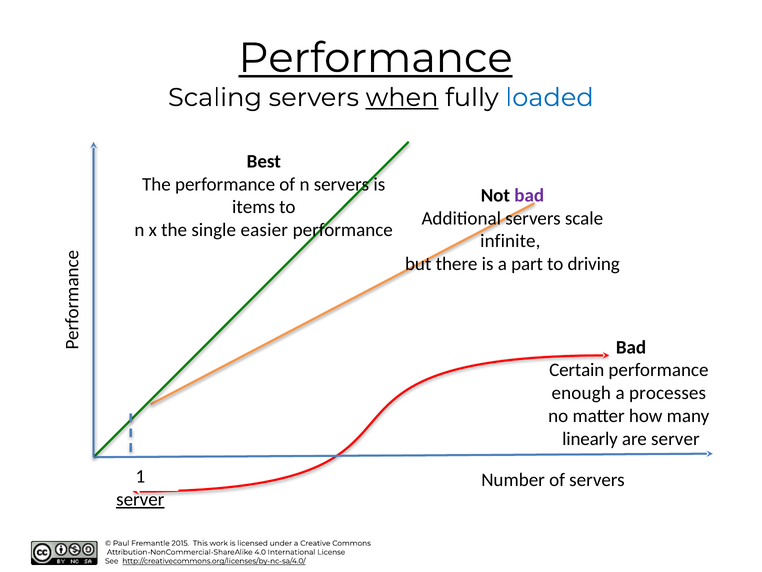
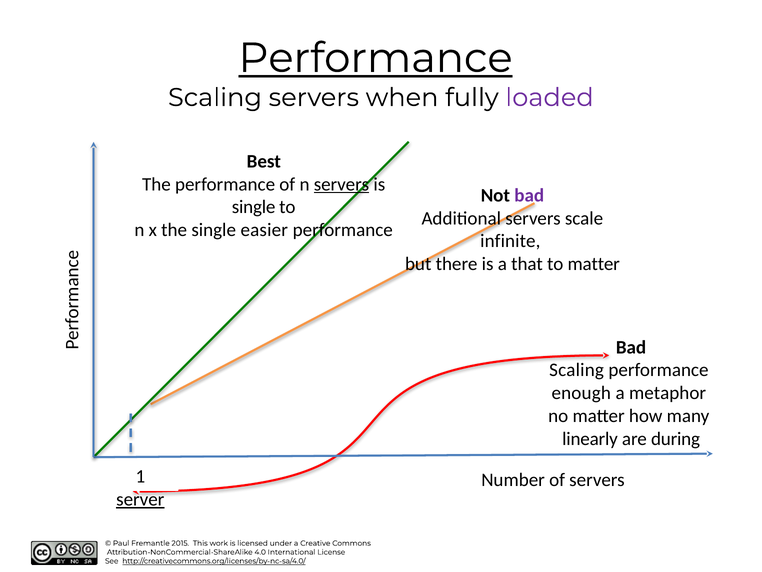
when underline: present -> none
loaded colour: blue -> purple
servers at (341, 184) underline: none -> present
items at (254, 207): items -> single
part: part -> that
to driving: driving -> matter
Certain at (577, 370): Certain -> Scaling
processes: processes -> metaphor
are server: server -> during
